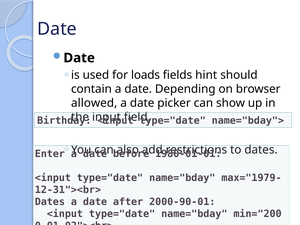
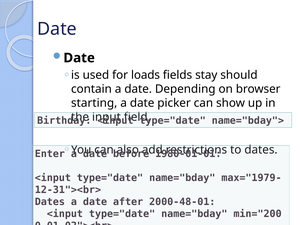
hint: hint -> stay
allowed: allowed -> starting
2000-90-01: 2000-90-01 -> 2000-48-01
